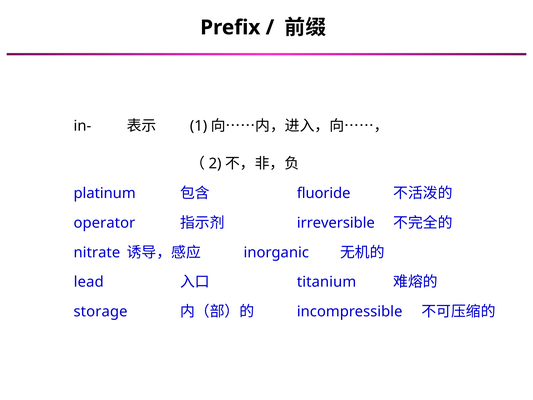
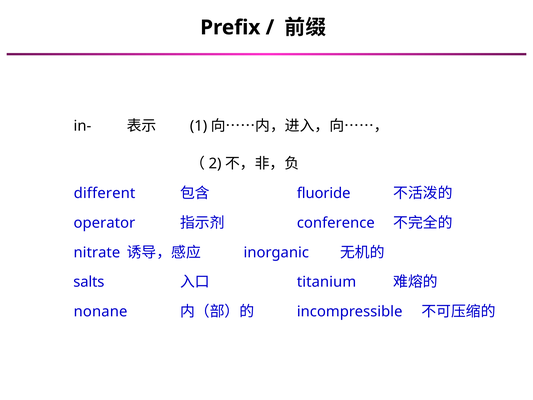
platinum: platinum -> different
irreversible: irreversible -> conference
lead: lead -> salts
storage: storage -> nonane
